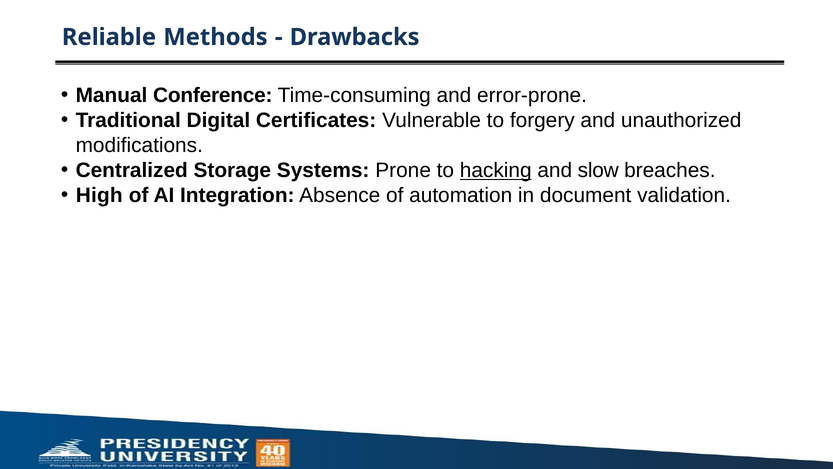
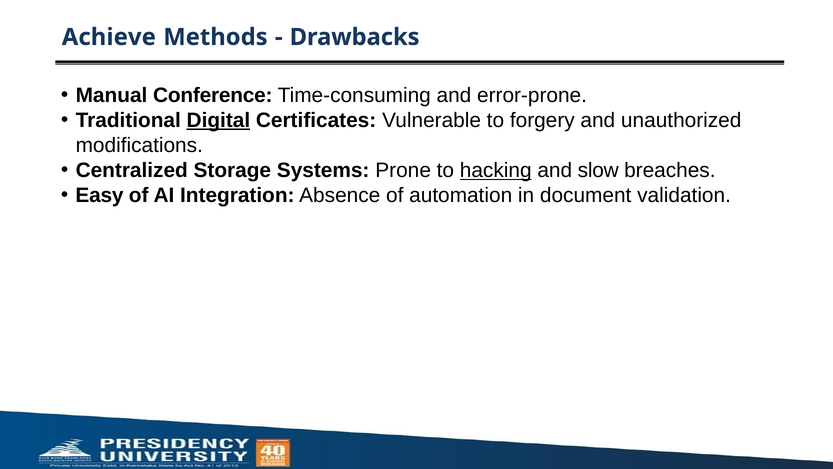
Reliable: Reliable -> Achieve
Digital underline: none -> present
High: High -> Easy
